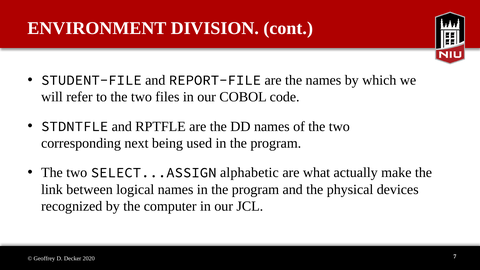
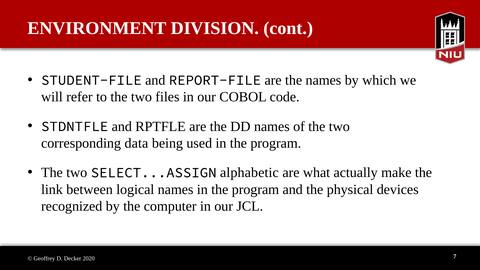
next: next -> data
